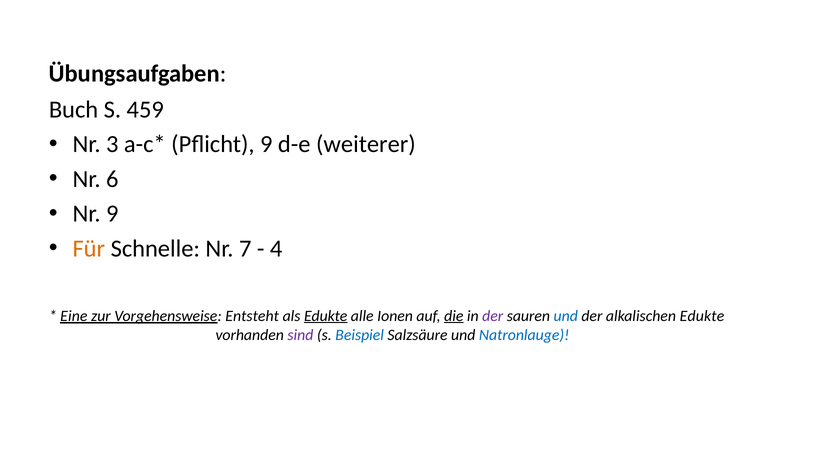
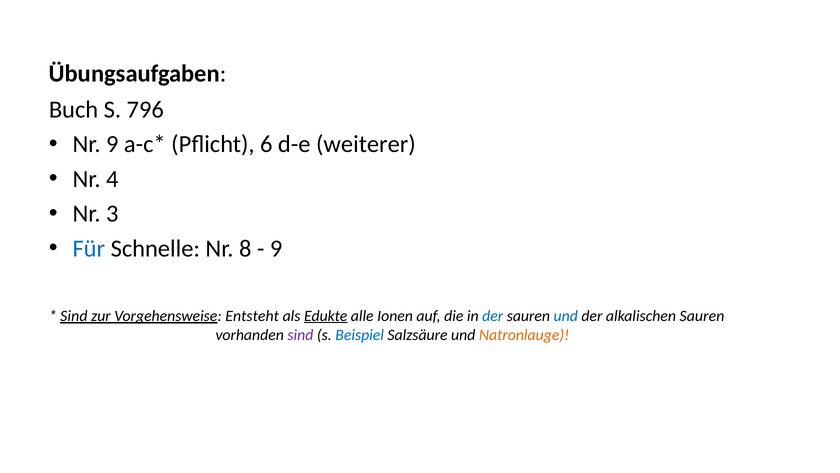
459: 459 -> 796
Nr 3: 3 -> 9
Pflicht 9: 9 -> 6
6: 6 -> 4
Nr 9: 9 -> 3
Für colour: orange -> blue
7: 7 -> 8
4 at (276, 248): 4 -> 9
Eine at (74, 316): Eine -> Sind
die underline: present -> none
der at (493, 316) colour: purple -> blue
alkalischen Edukte: Edukte -> Sauren
Natronlauge colour: blue -> orange
